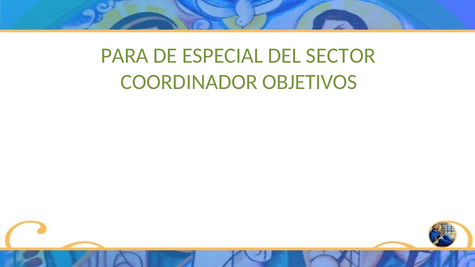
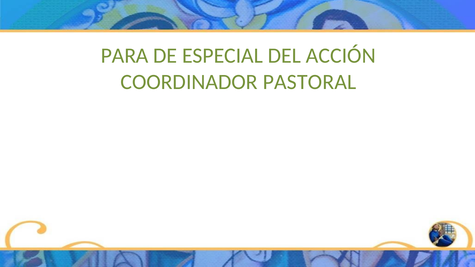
SECTOR: SECTOR -> ACCIÓN
OBJETIVOS: OBJETIVOS -> PASTORAL
